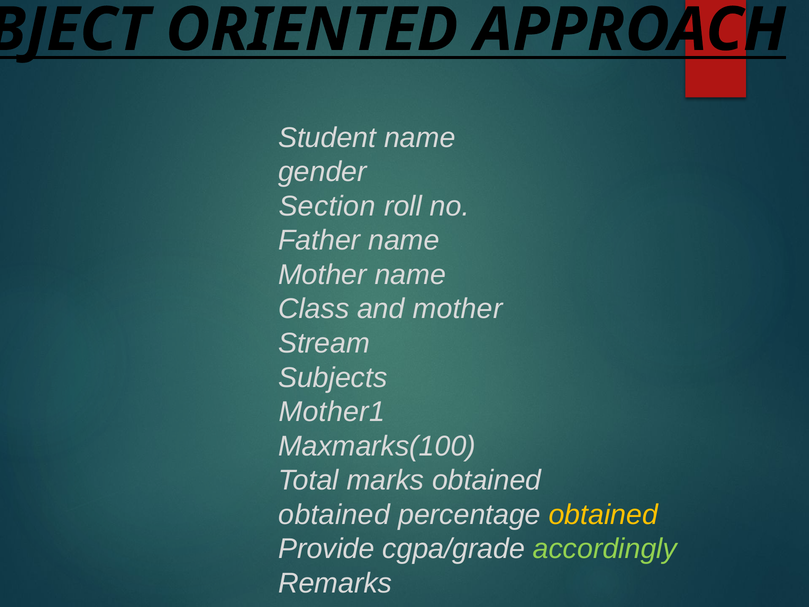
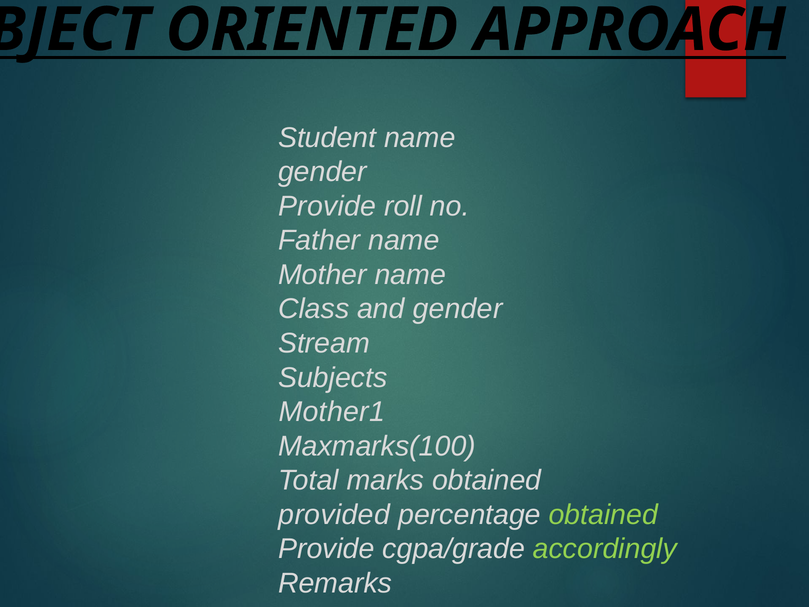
Section at (327, 206): Section -> Provide
and mother: mother -> gender
obtained at (334, 514): obtained -> provided
obtained at (603, 514) colour: yellow -> light green
